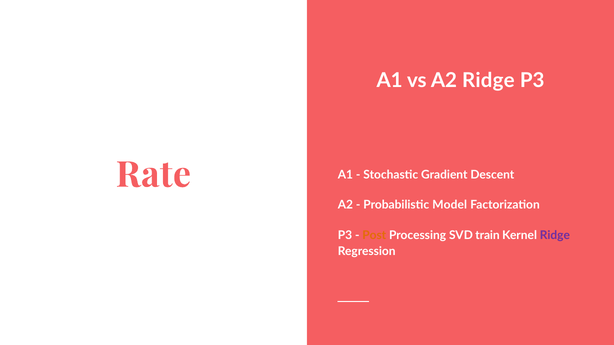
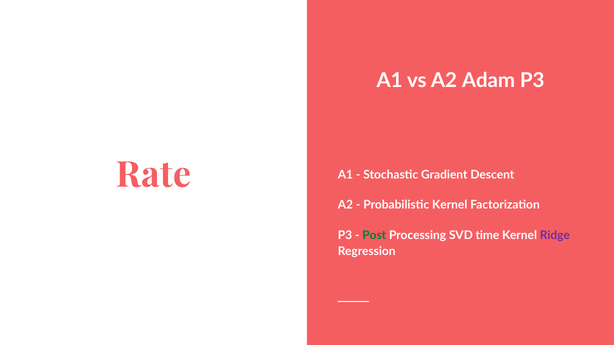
A2 Ridge: Ridge -> Adam
Probabilistic Model: Model -> Kernel
Post colour: orange -> green
train: train -> time
